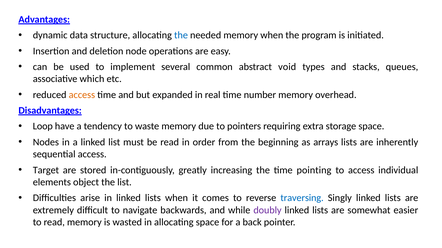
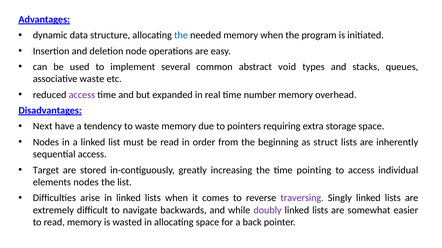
associative which: which -> waste
access at (82, 95) colour: orange -> purple
Loop: Loop -> Next
arrays: arrays -> struct
elements object: object -> nodes
traversing colour: blue -> purple
